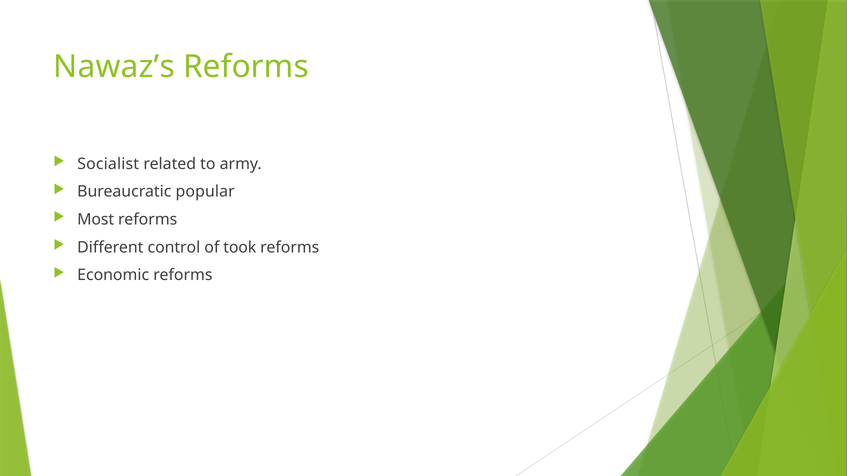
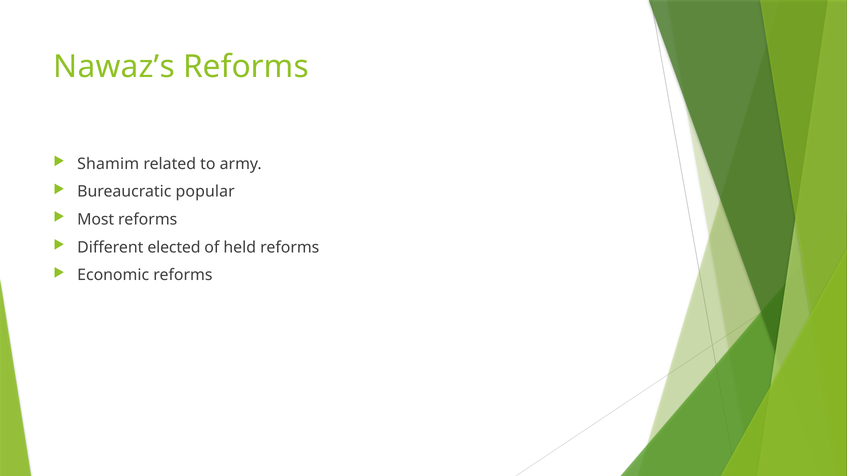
Socialist: Socialist -> Shamim
control: control -> elected
took: took -> held
